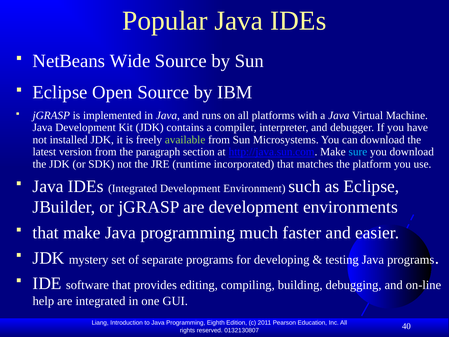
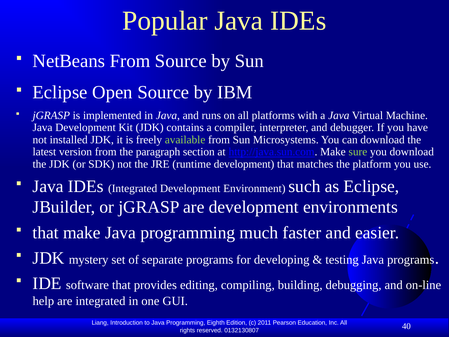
NetBeans Wide: Wide -> From
sure colour: light blue -> light green
runtime incorporated: incorporated -> development
